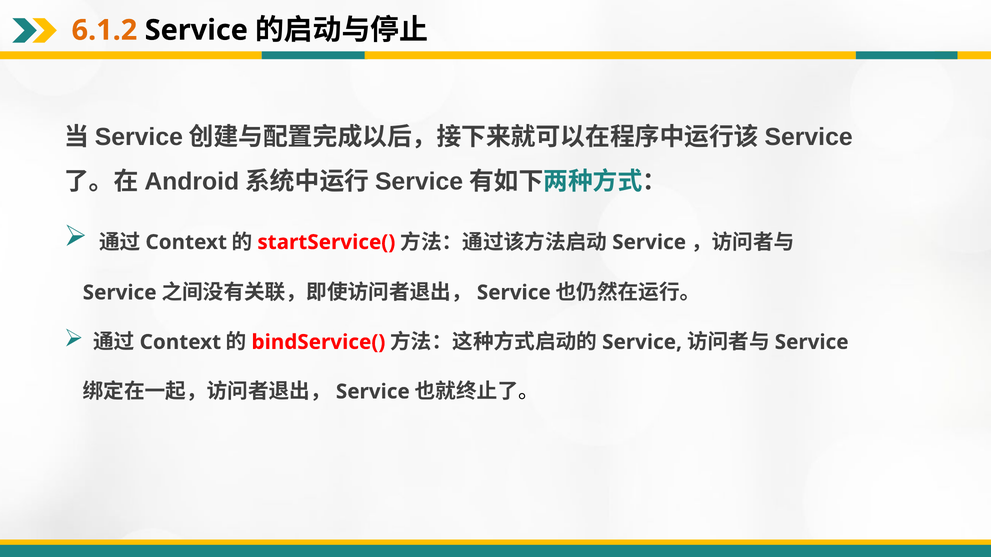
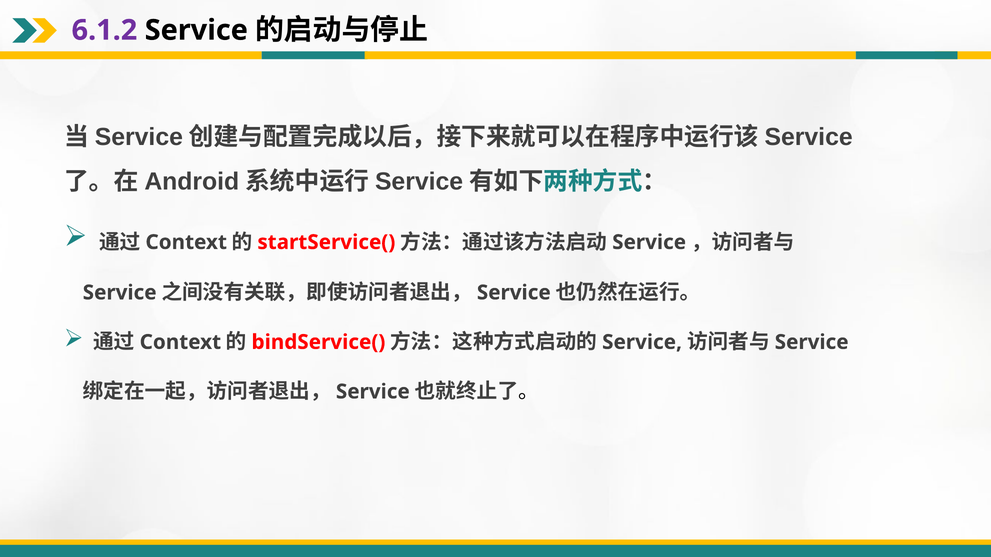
6.1.2 colour: orange -> purple
